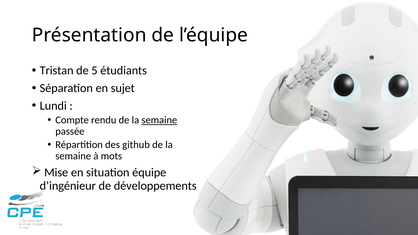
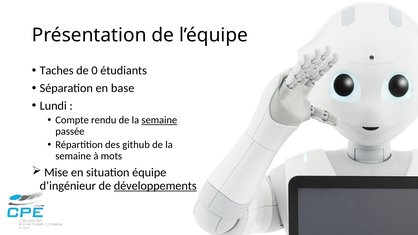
Tristan: Tristan -> Taches
5: 5 -> 0
sujet: sujet -> base
développements underline: none -> present
